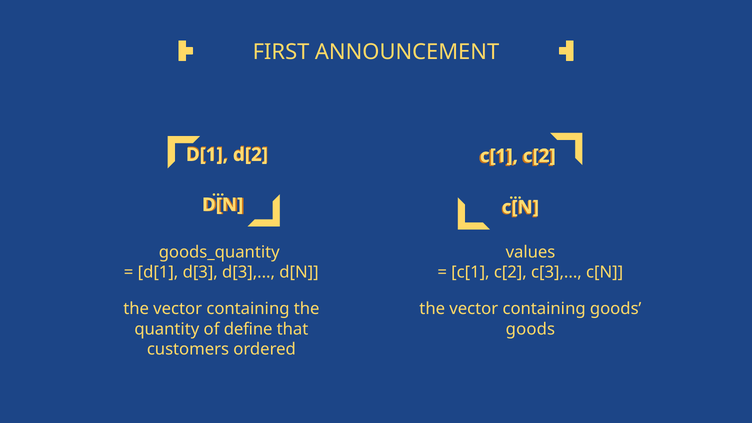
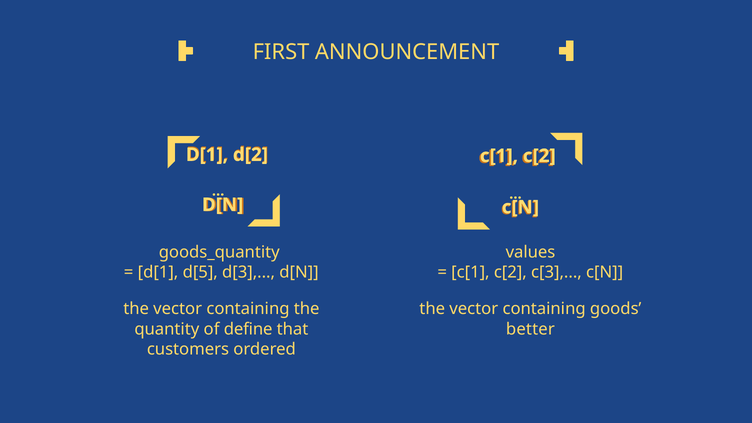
d[1 d[3: d[3 -> d[5
goods at (530, 329): goods -> better
